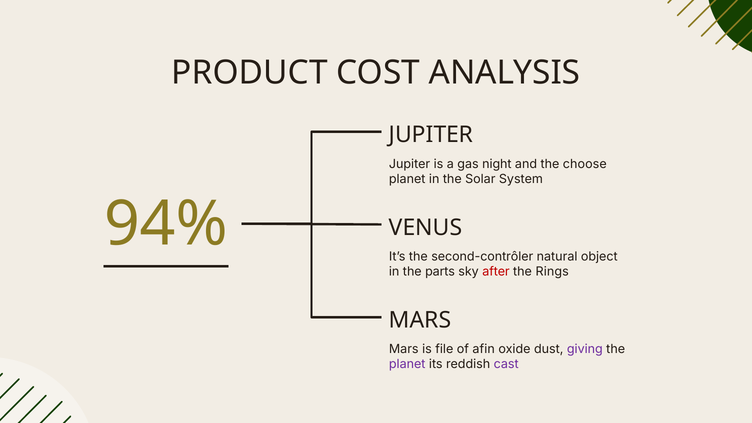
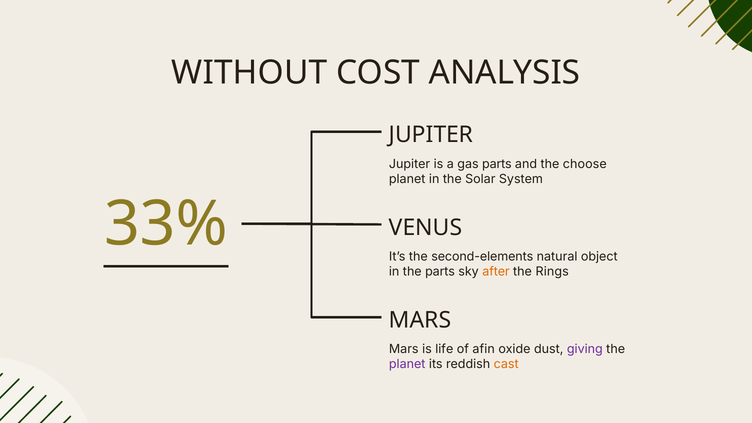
PRODUCT: PRODUCT -> WITHOUT
gas night: night -> parts
94%: 94% -> 33%
second-contrôler: second-contrôler -> second-elements
after colour: red -> orange
file: file -> life
cast colour: purple -> orange
